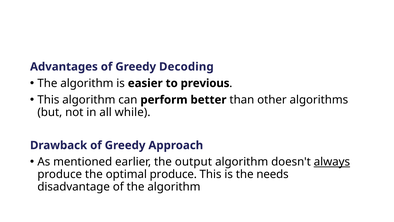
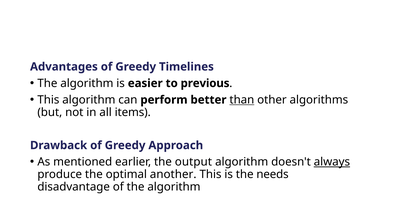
Decoding: Decoding -> Timelines
than underline: none -> present
while: while -> items
optimal produce: produce -> another
